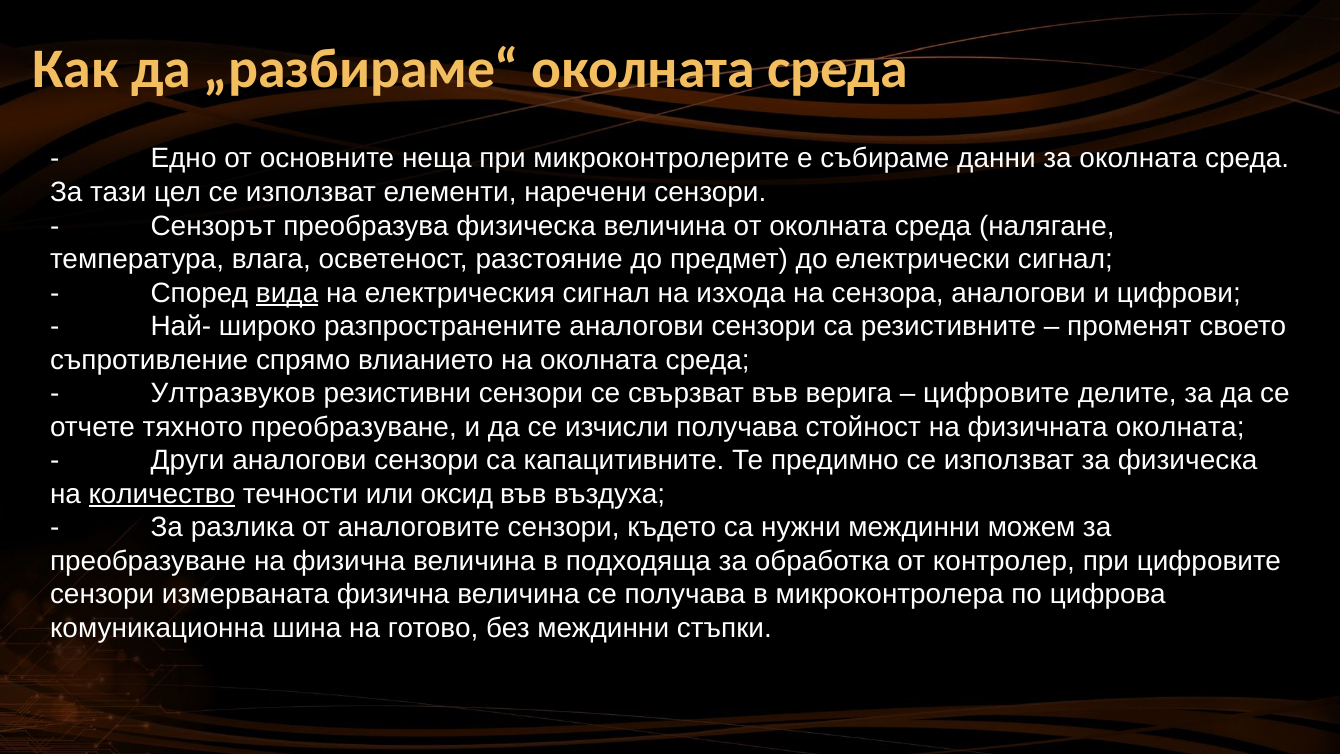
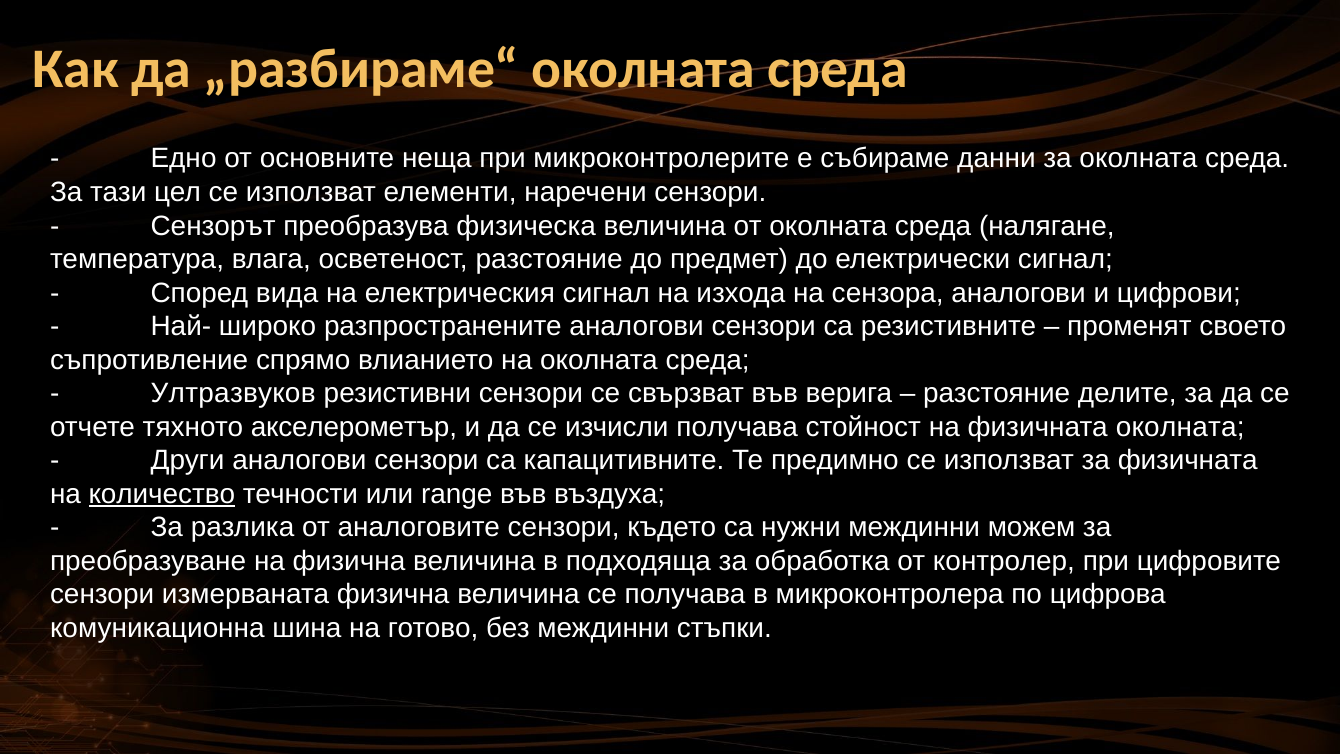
вида underline: present -> none
цифровите at (996, 393): цифровите -> разстояние
тяхното преобразуване: преобразуване -> акселерометър
за физическа: физическа -> физичната
оксид: оксид -> range
